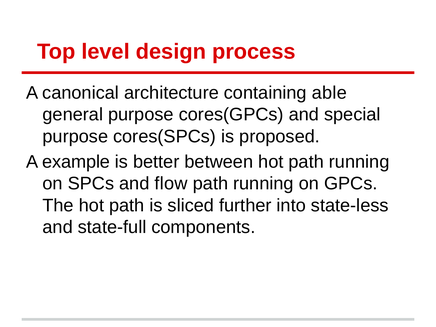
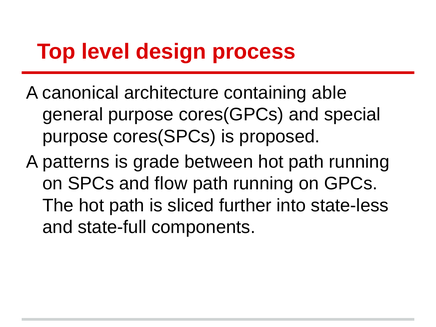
example: example -> patterns
better: better -> grade
